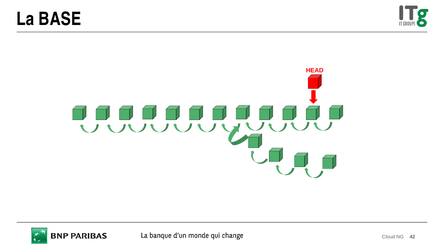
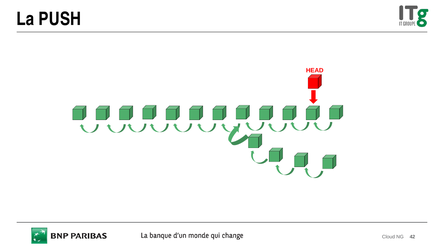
BASE: BASE -> PUSH
